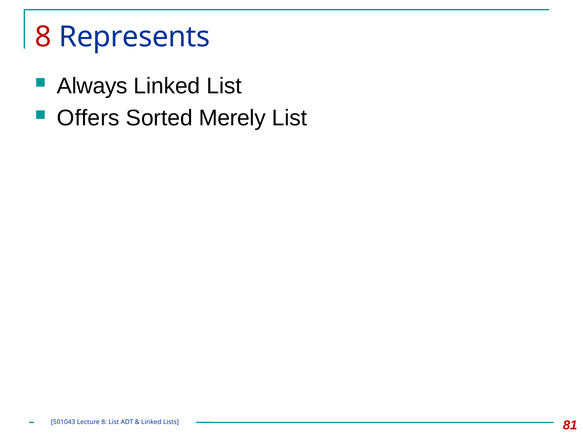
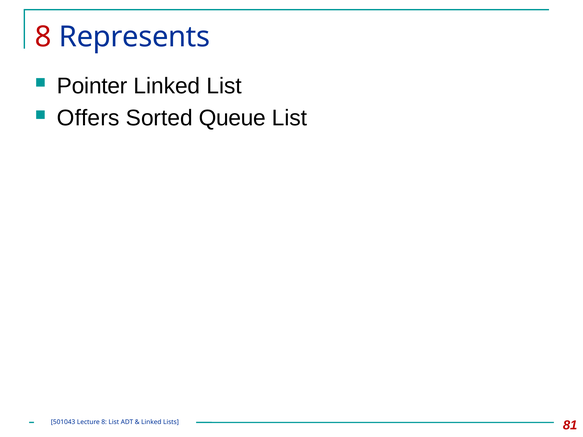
Always: Always -> Pointer
Merely: Merely -> Queue
